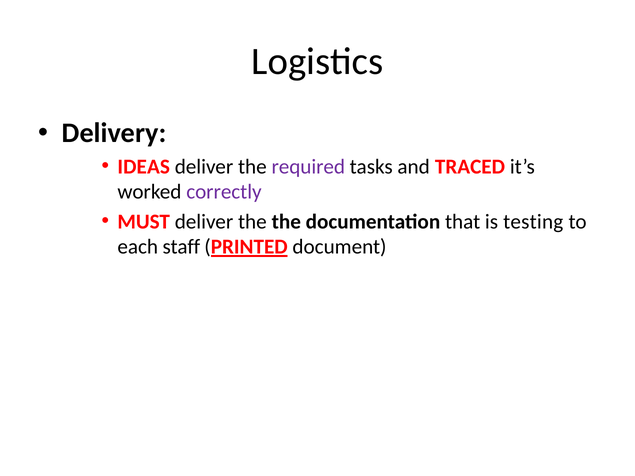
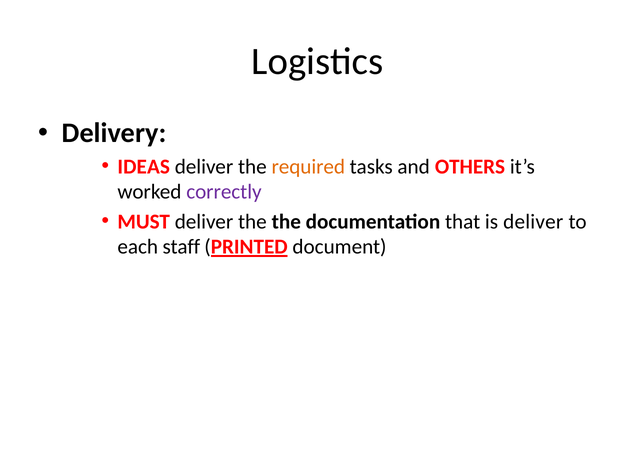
required colour: purple -> orange
TRACED: TRACED -> OTHERS
is testing: testing -> deliver
